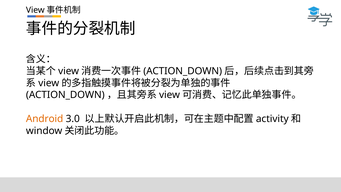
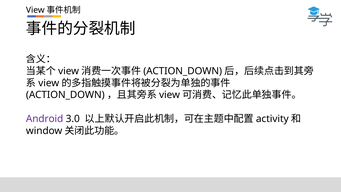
Android colour: orange -> purple
